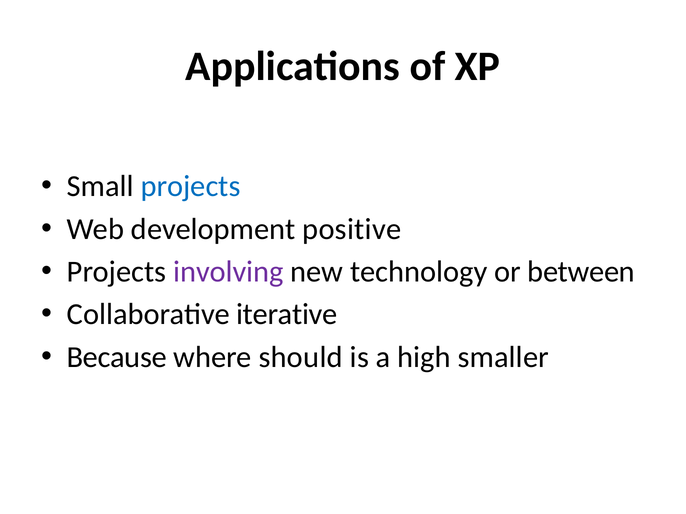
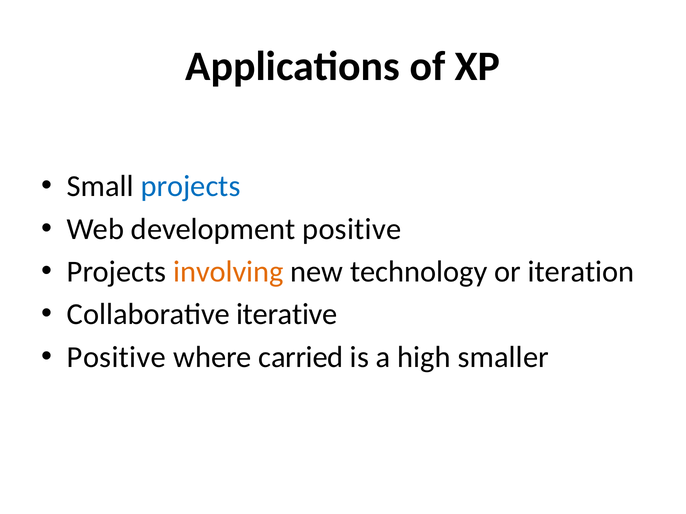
involving colour: purple -> orange
between: between -> iteration
Because at (117, 357): Because -> Positive
should: should -> carried
